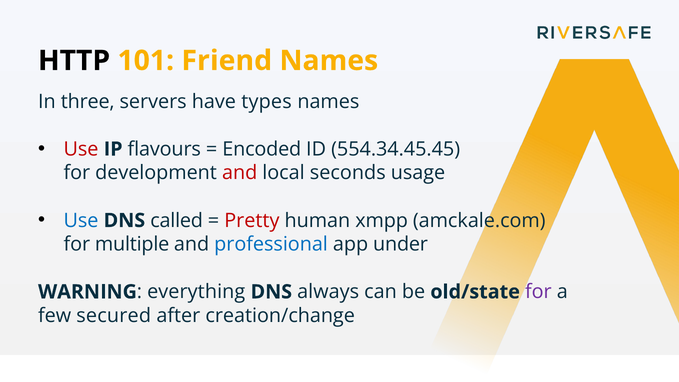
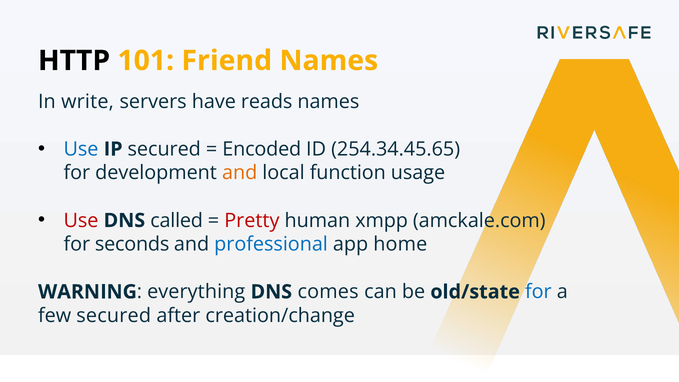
three: three -> write
types: types -> reads
Use at (81, 149) colour: red -> blue
IP flavours: flavours -> secured
554.34.45.45: 554.34.45.45 -> 254.34.45.65
and at (240, 173) colour: red -> orange
seconds: seconds -> function
Use at (81, 220) colour: blue -> red
multiple: multiple -> seconds
under: under -> home
always: always -> comes
for at (538, 292) colour: purple -> blue
